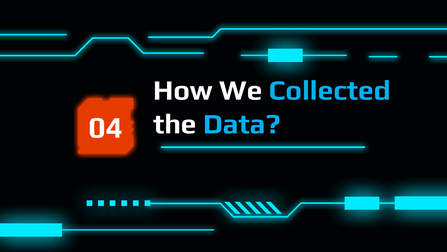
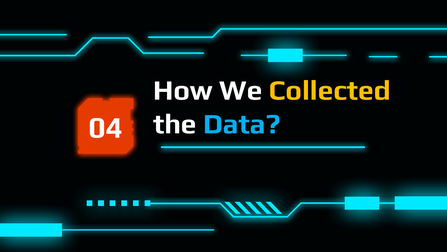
Collected colour: light blue -> yellow
